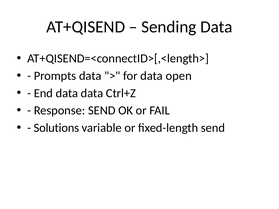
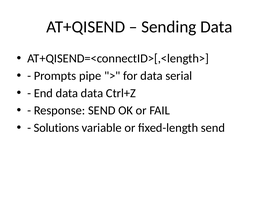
Prompts data: data -> pipe
open: open -> serial
